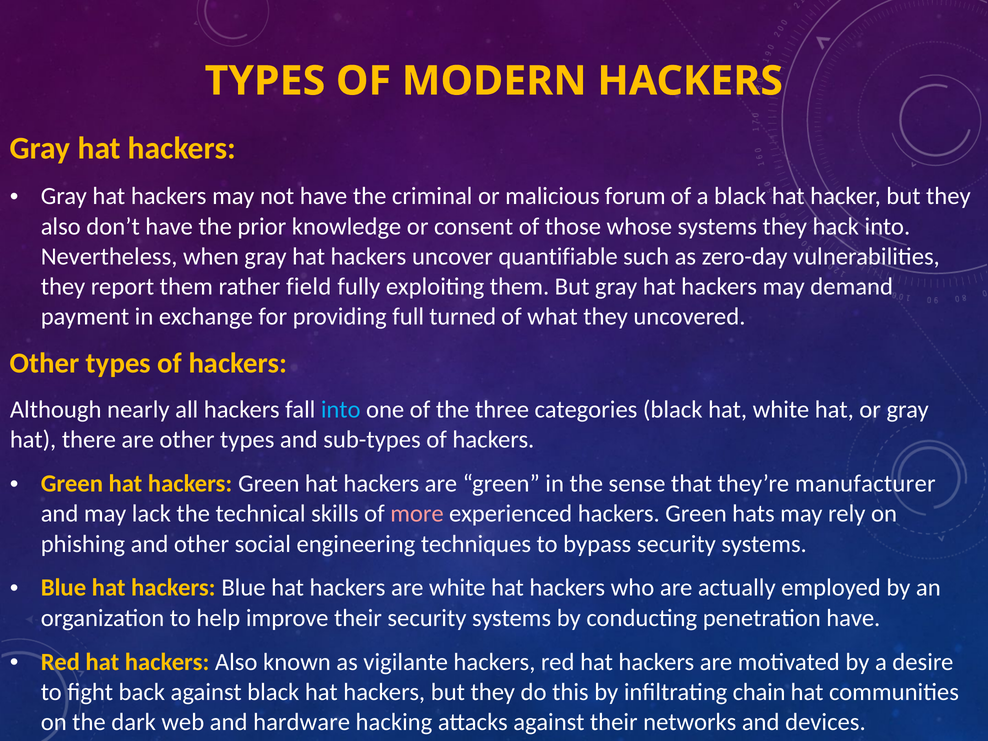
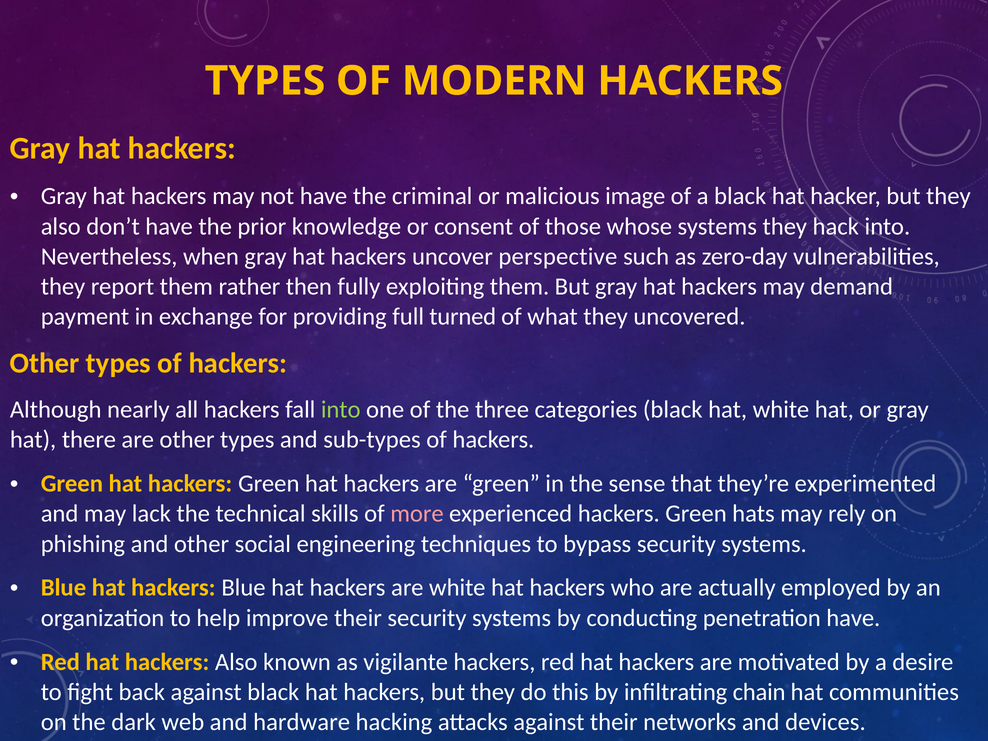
forum: forum -> image
quantifiable: quantifiable -> perspective
field: field -> then
into at (341, 410) colour: light blue -> light green
manufacturer: manufacturer -> experimented
